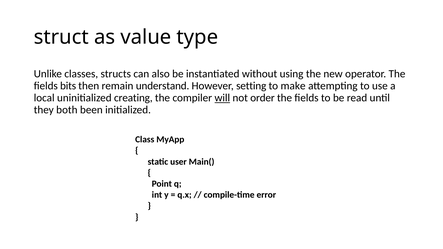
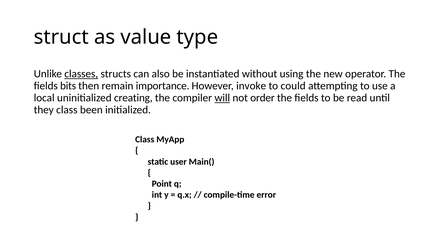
classes underline: none -> present
understand: understand -> importance
setting: setting -> invoke
make: make -> could
they both: both -> class
